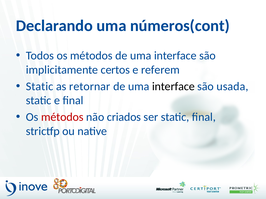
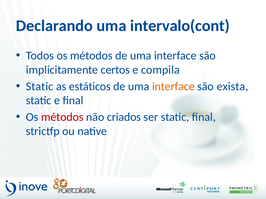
números(cont: números(cont -> intervalo(cont
referem: referem -> compila
retornar: retornar -> estáticos
interface at (173, 87) colour: black -> orange
usada: usada -> exista
